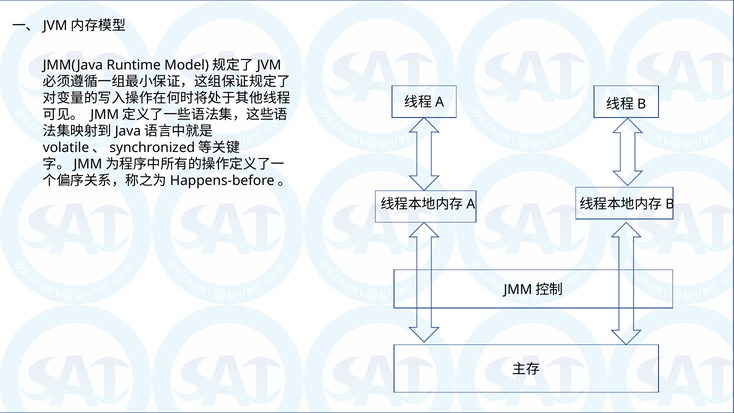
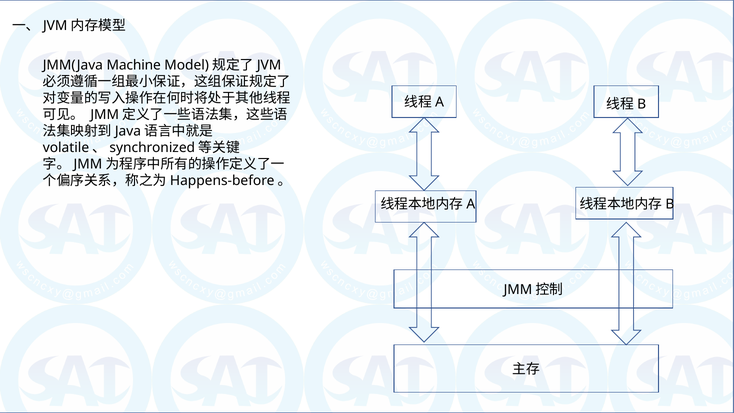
Runtime: Runtime -> Machine
